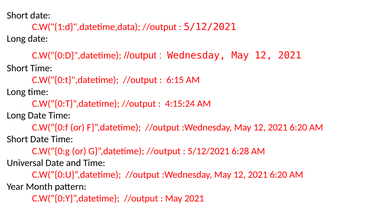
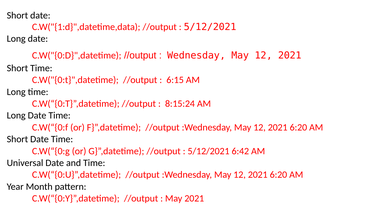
4:15:24: 4:15:24 -> 8:15:24
6:28: 6:28 -> 6:42
